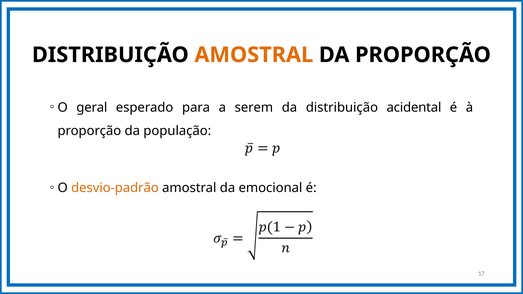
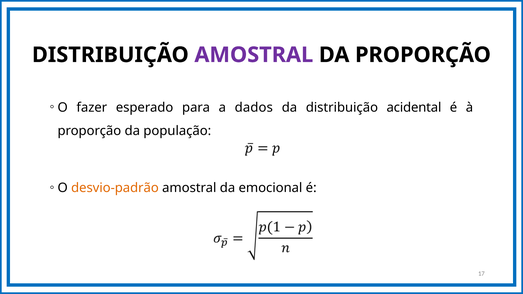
AMOSTRAL at (254, 55) colour: orange -> purple
geral: geral -> fazer
serem: serem -> dados
